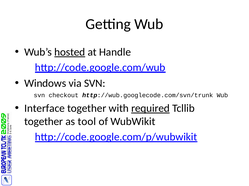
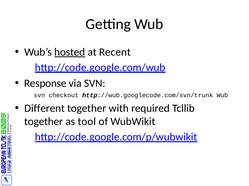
Handle: Handle -> Recent
Windows: Windows -> Response
Interface: Interface -> Different
required underline: present -> none
